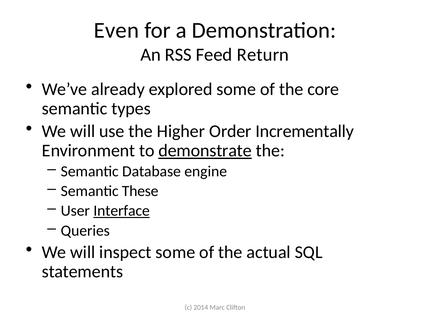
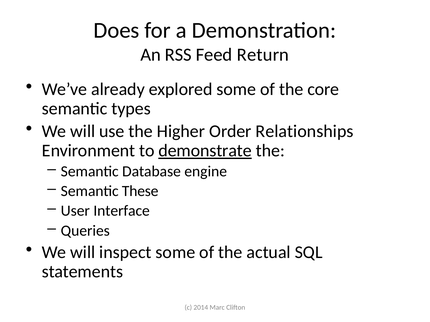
Even: Even -> Does
Incrementally: Incrementally -> Relationships
Interface underline: present -> none
